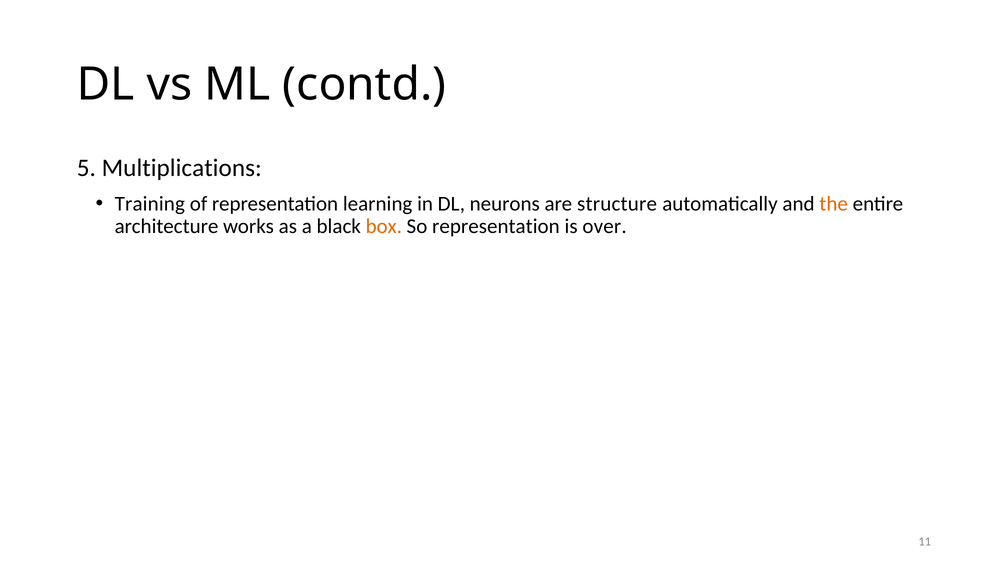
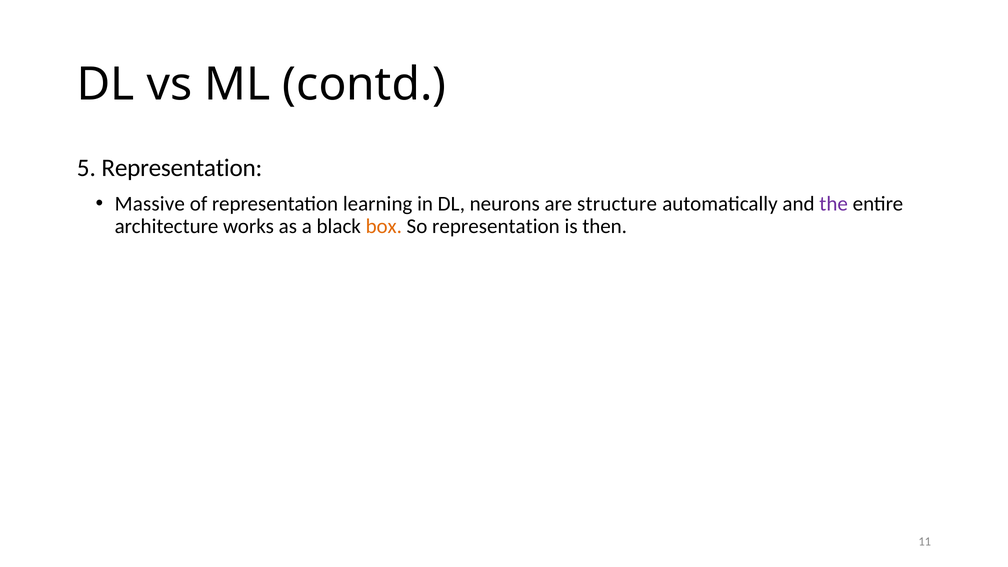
5 Multiplications: Multiplications -> Representation
Training: Training -> Massive
the colour: orange -> purple
over: over -> then
